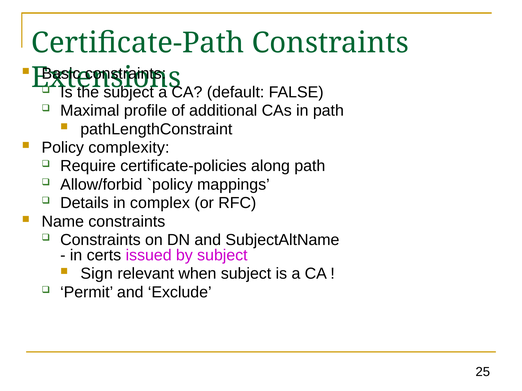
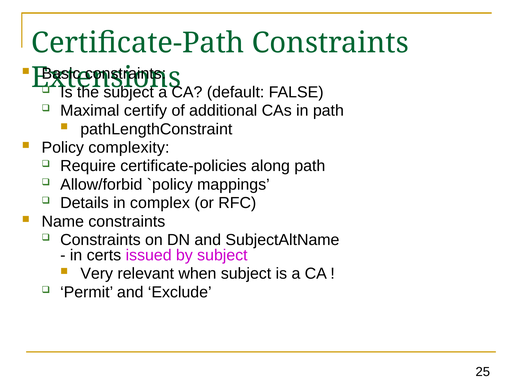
profile: profile -> certify
Sign: Sign -> Very
